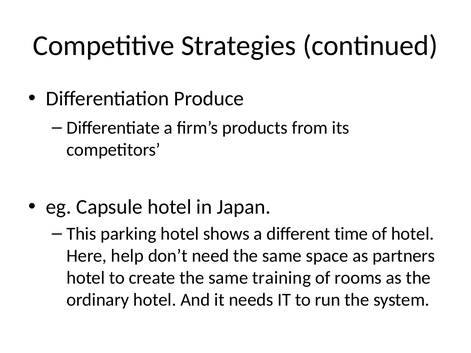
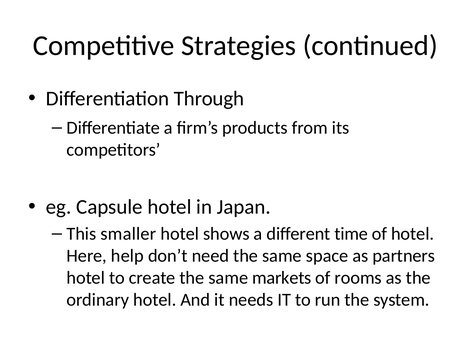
Produce: Produce -> Through
parking: parking -> smaller
training: training -> markets
